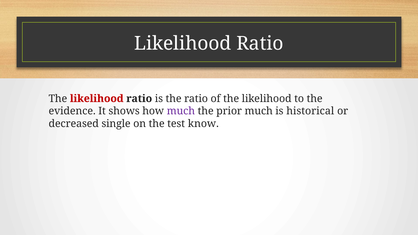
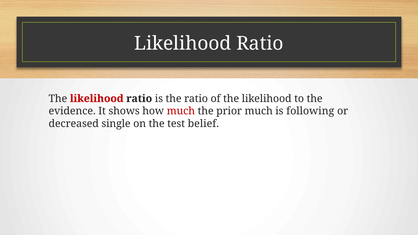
much at (181, 111) colour: purple -> red
historical: historical -> following
know: know -> belief
